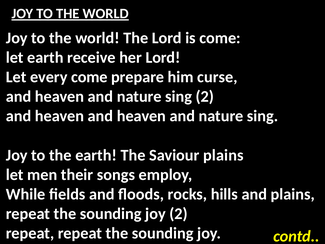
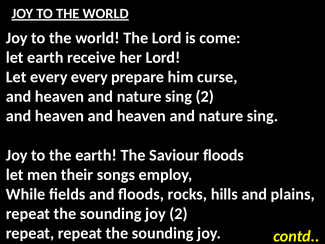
every come: come -> every
Saviour plains: plains -> floods
